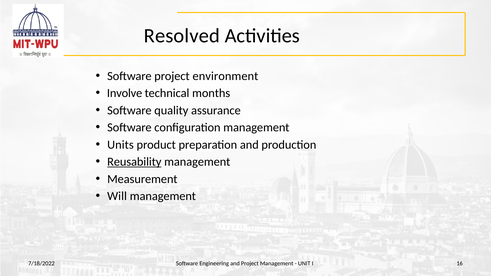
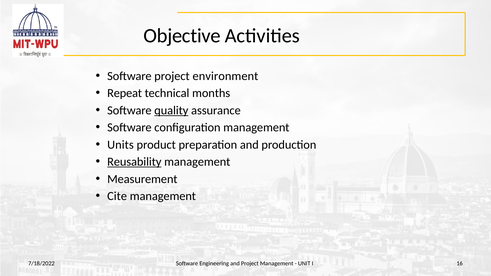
Resolved: Resolved -> Objective
Involve: Involve -> Repeat
quality underline: none -> present
Will: Will -> Cite
